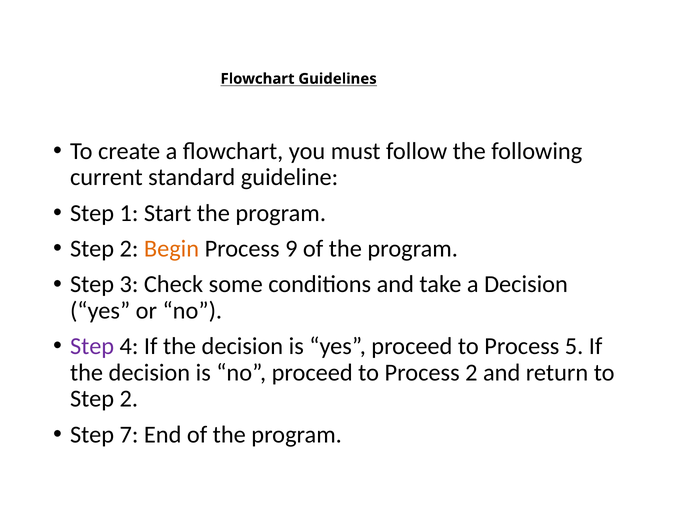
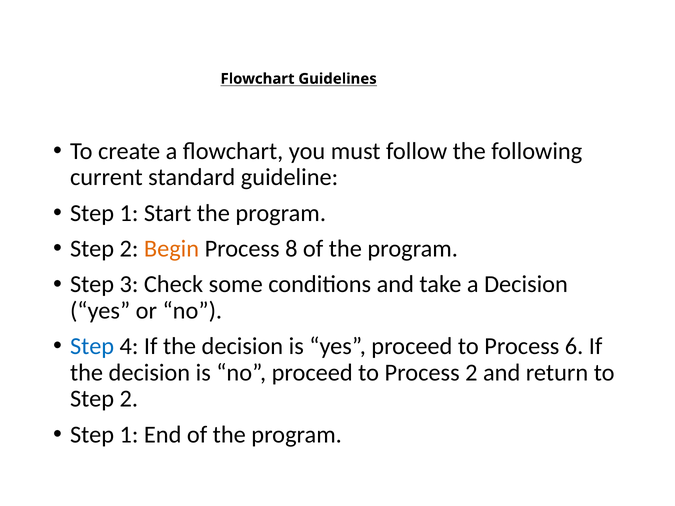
9: 9 -> 8
Step at (92, 347) colour: purple -> blue
5: 5 -> 6
7 at (129, 435): 7 -> 1
